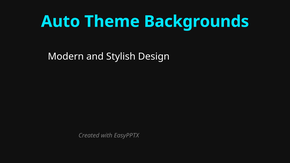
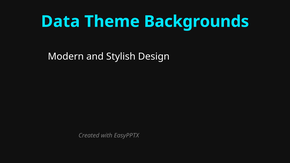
Auto: Auto -> Data
